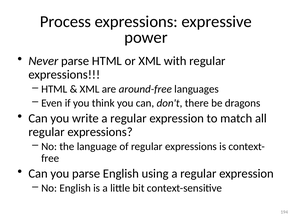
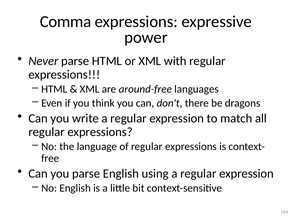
Process: Process -> Comma
